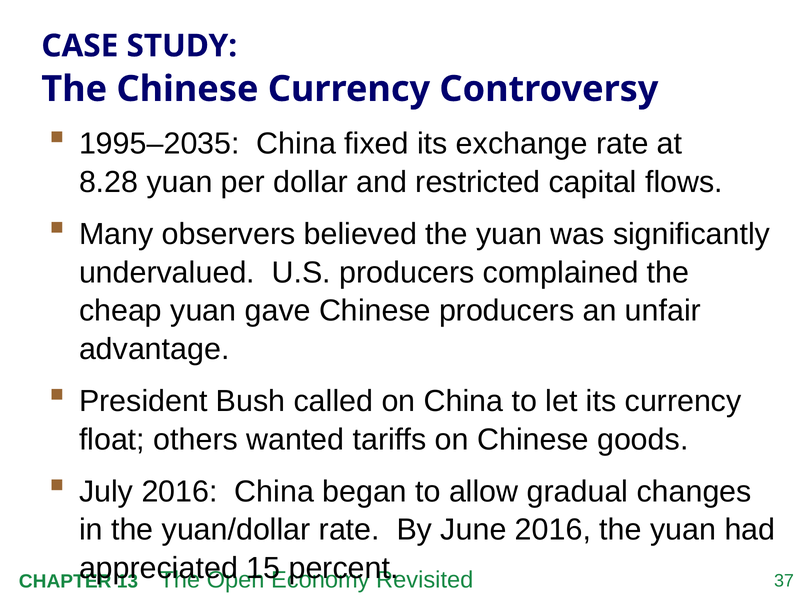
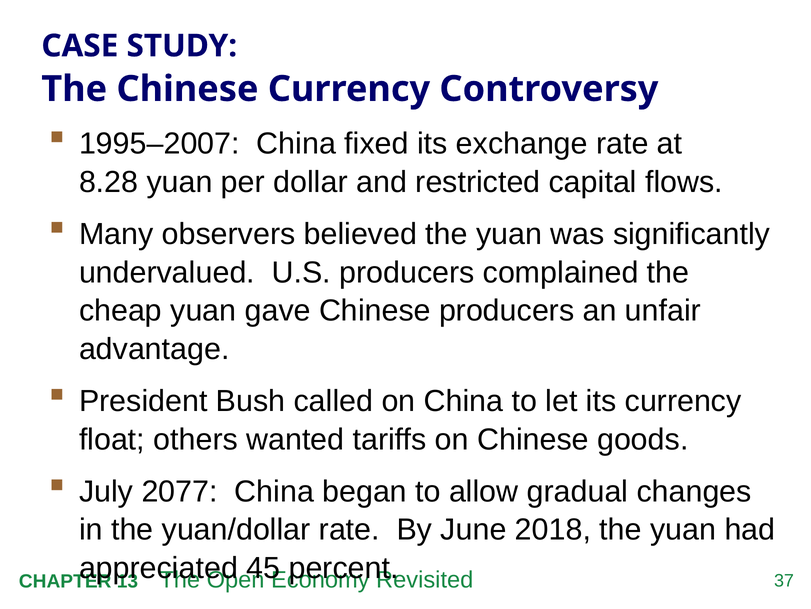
1995–2035: 1995–2035 -> 1995–2007
July 2016: 2016 -> 2077
June 2016: 2016 -> 2018
15: 15 -> 45
